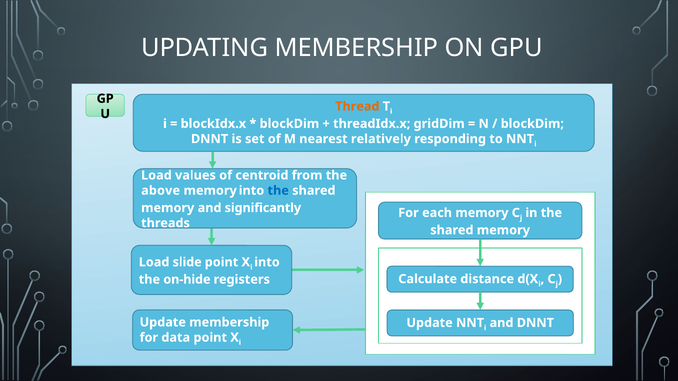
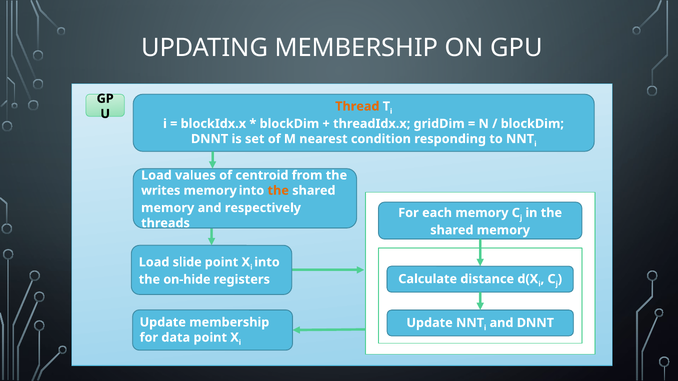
relatively: relatively -> condition
above: above -> writes
the at (278, 191) colour: blue -> orange
significantly: significantly -> respectively
